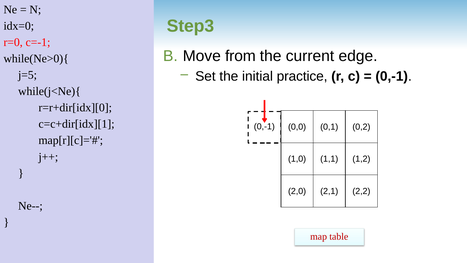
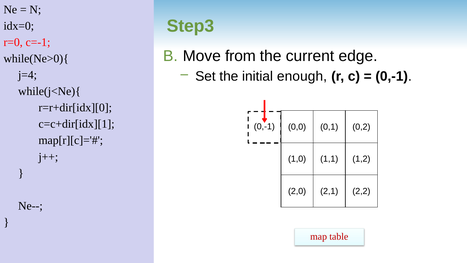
practice: practice -> enough
j=5: j=5 -> j=4
